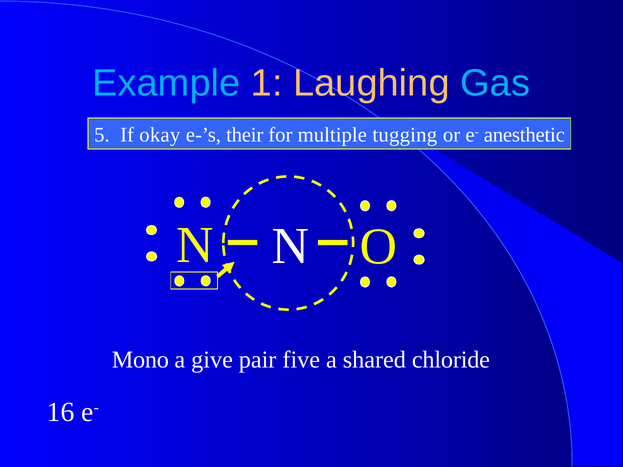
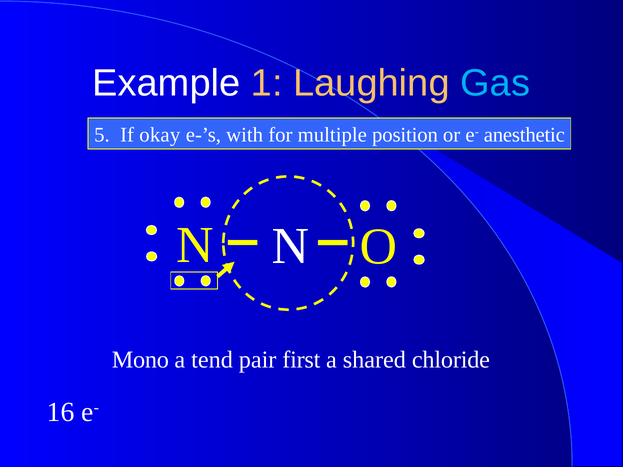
Example colour: light blue -> white
their: their -> with
tugging: tugging -> position
give: give -> tend
five: five -> first
